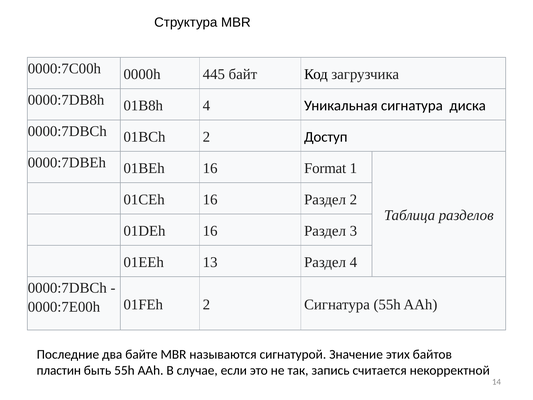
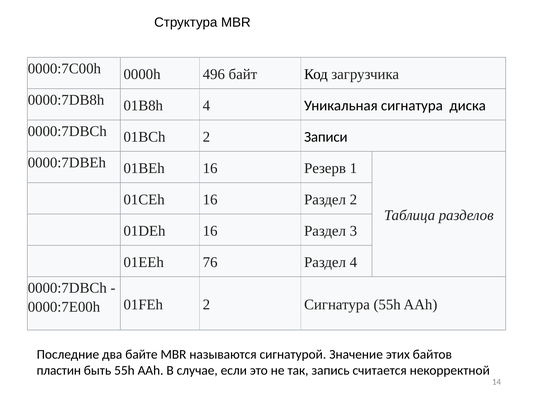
445: 445 -> 496
Доступ: Доступ -> Записи
Format: Format -> Резерв
13: 13 -> 76
